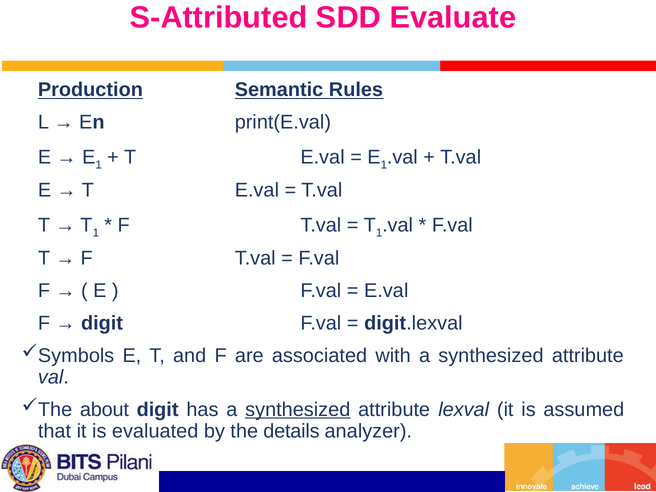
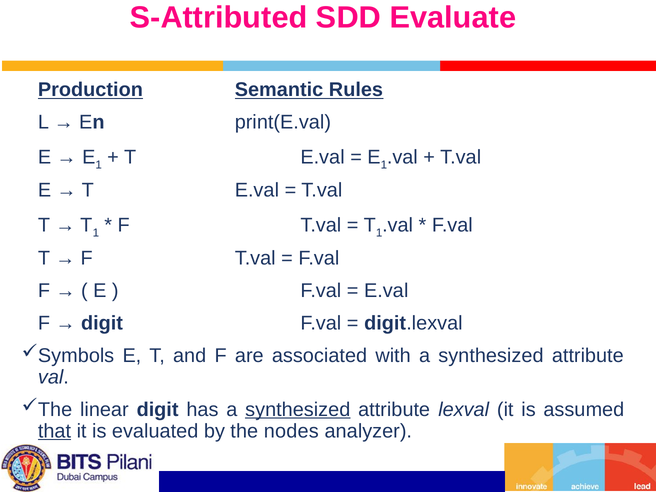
about: about -> linear
that underline: none -> present
details: details -> nodes
